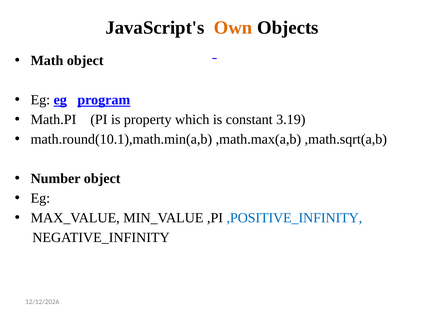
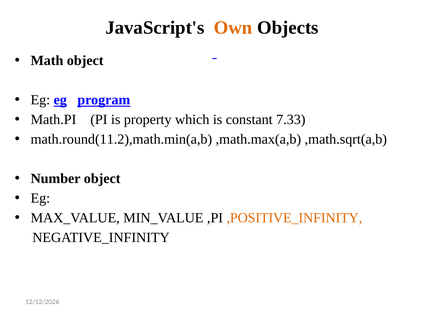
3.19: 3.19 -> 7.33
math.round(10.1),math.min(a,b: math.round(10.1),math.min(a,b -> math.round(11.2),math.min(a,b
,POSITIVE_INFINITY colour: blue -> orange
